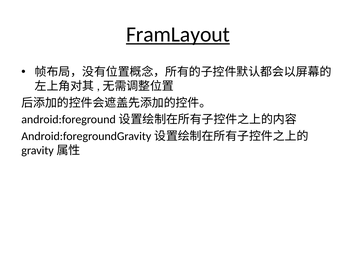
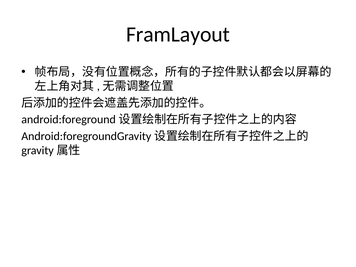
FramLayout underline: present -> none
